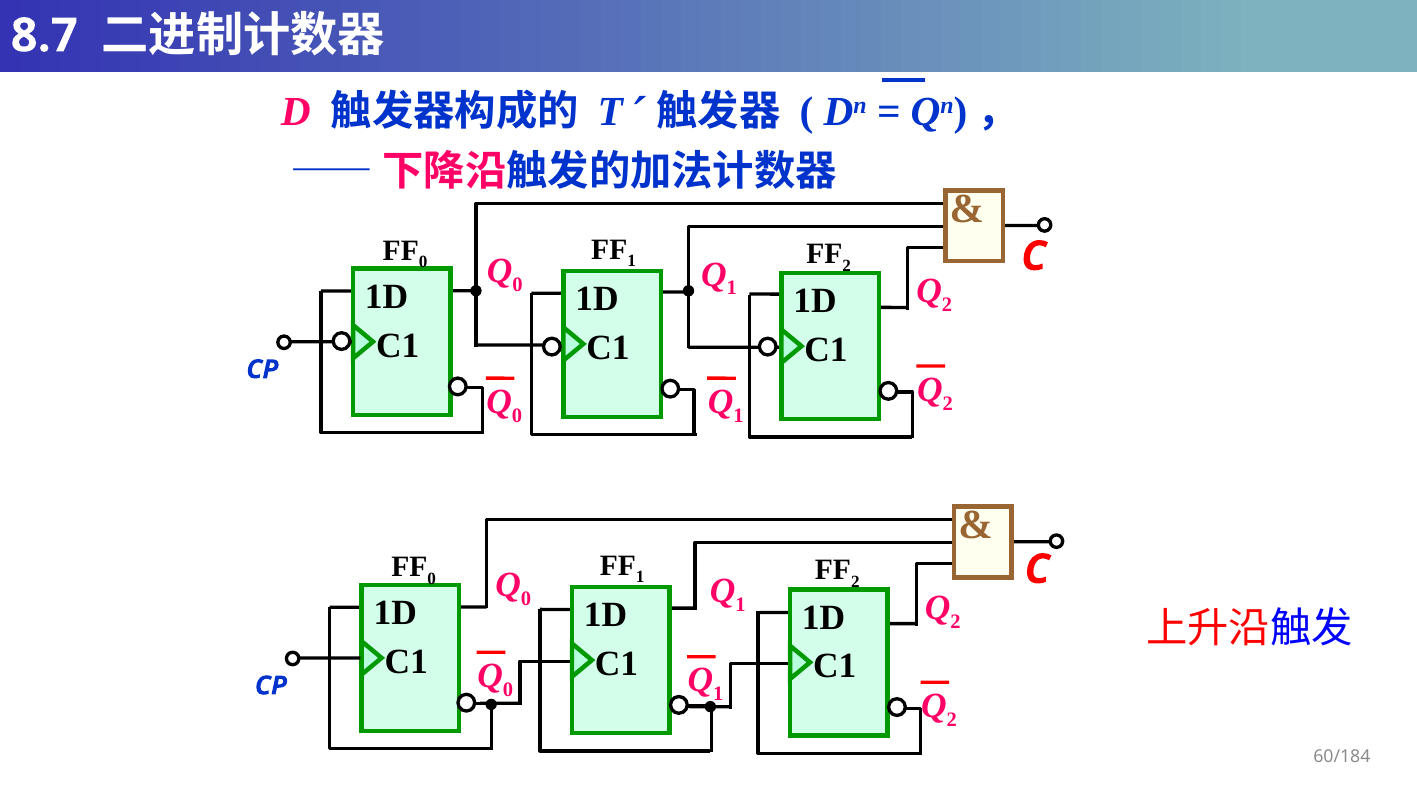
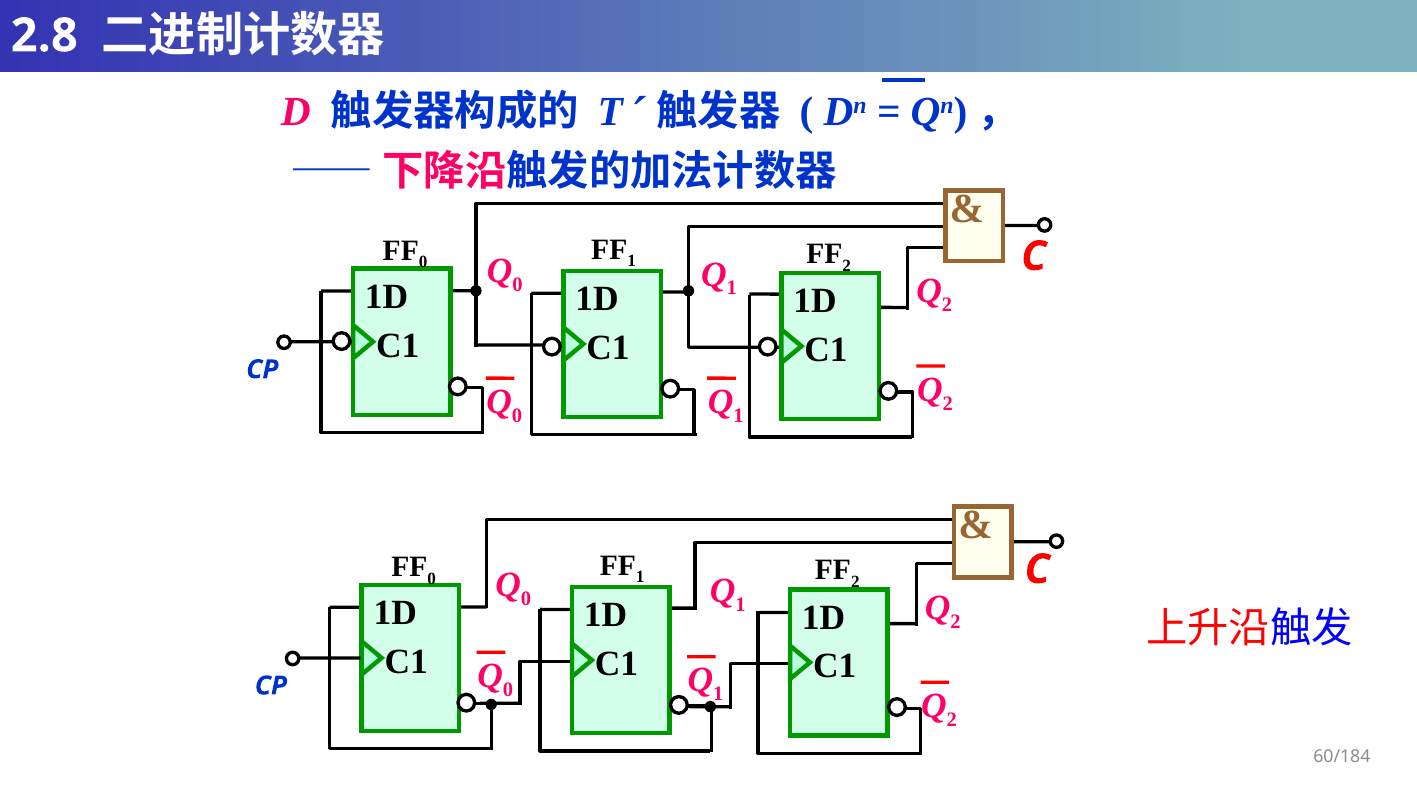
8.7: 8.7 -> 2.8
